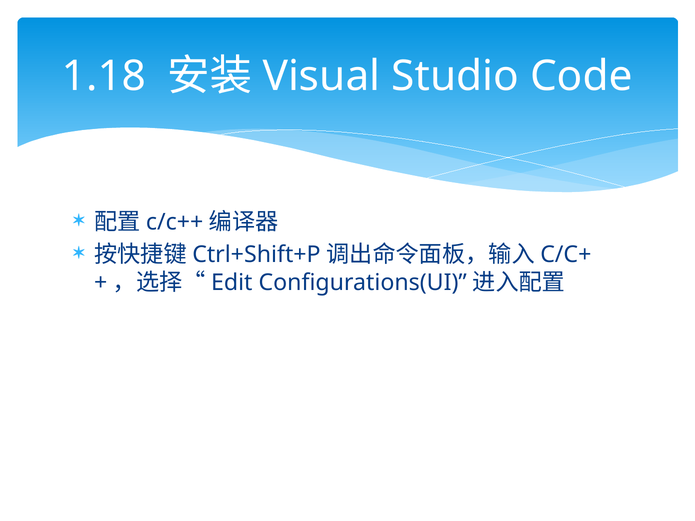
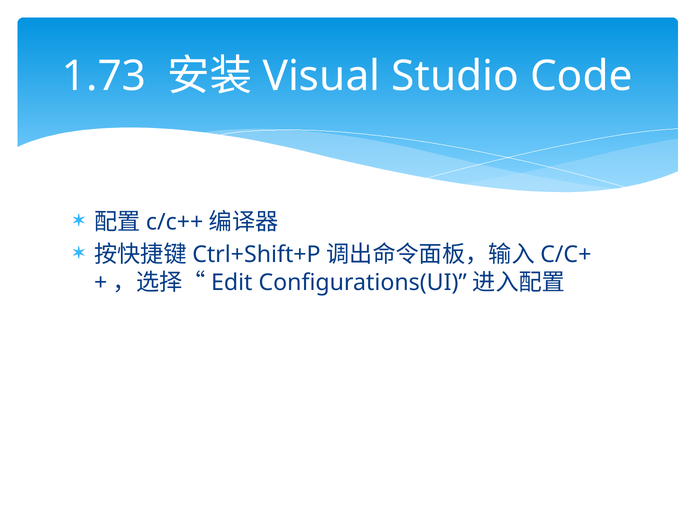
1.18: 1.18 -> 1.73
